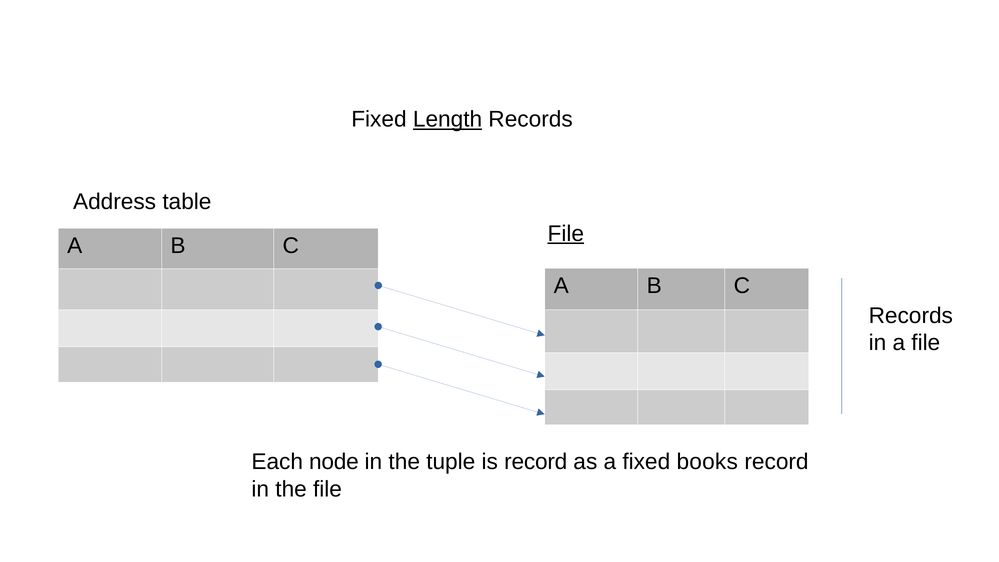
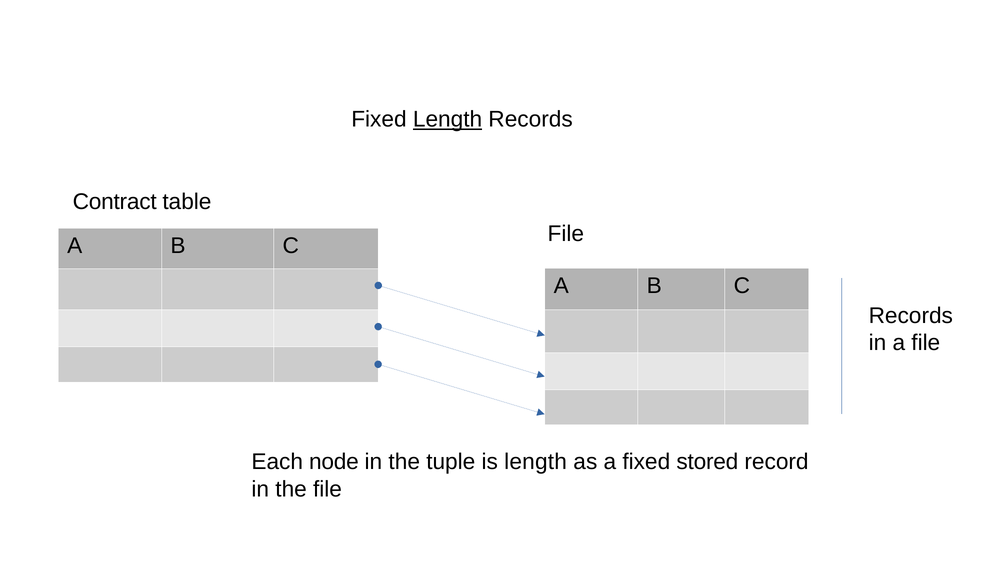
Address: Address -> Contract
File at (566, 234) underline: present -> none
is record: record -> length
books: books -> stored
